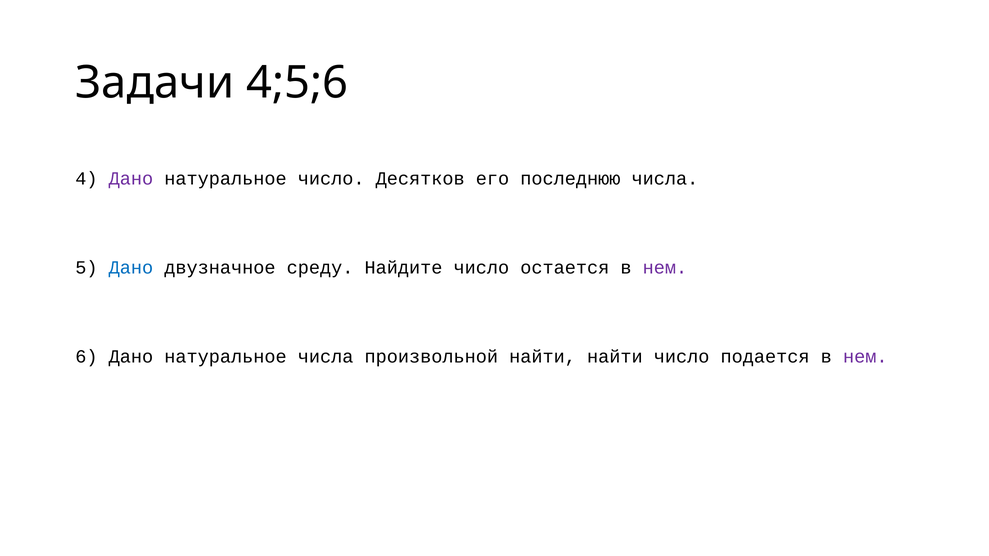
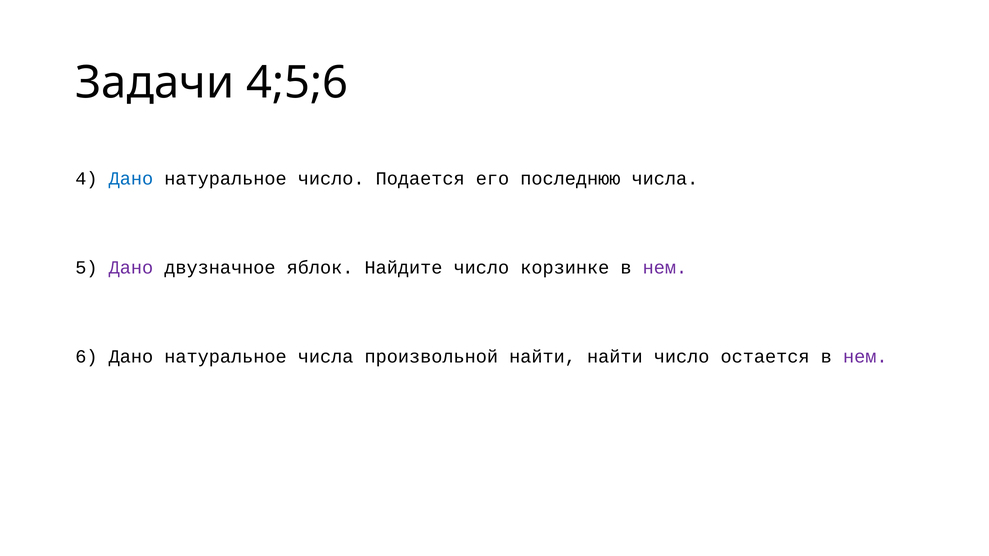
Дано at (131, 179) colour: purple -> blue
Десятков: Десятков -> Подается
Дано at (131, 268) colour: blue -> purple
среду: среду -> яблок
остается: остается -> корзинке
подается: подается -> остается
